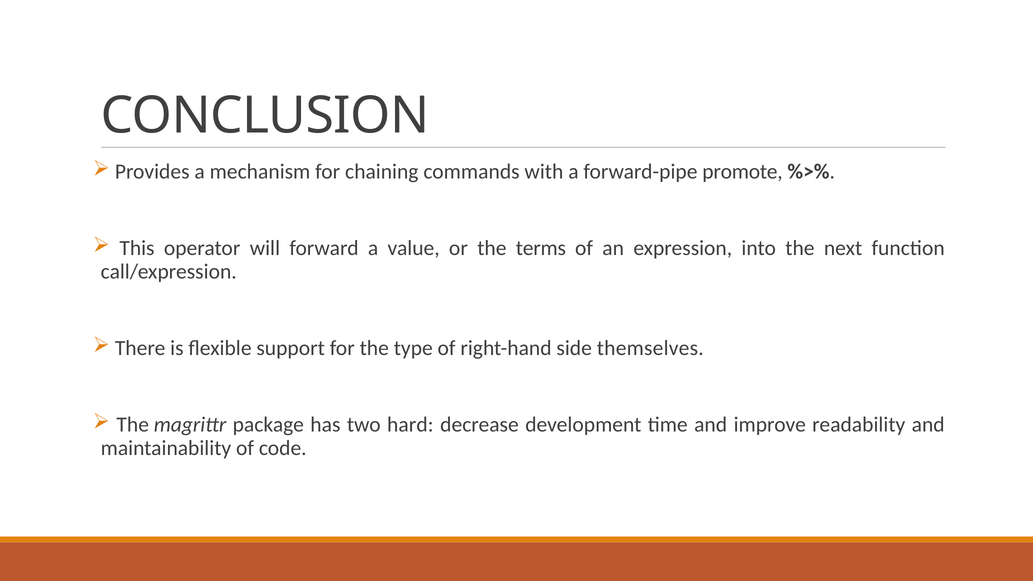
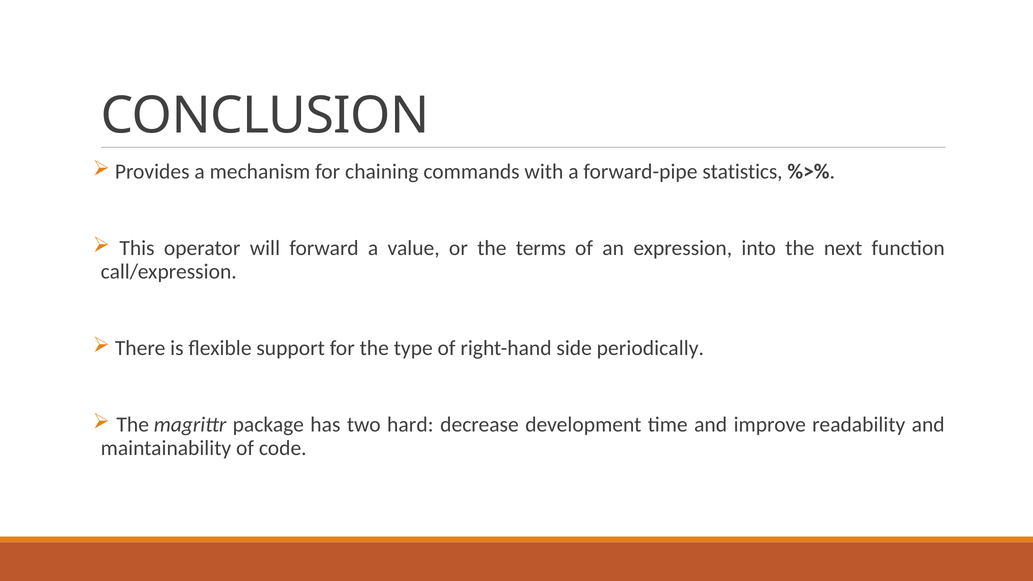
promote: promote -> statistics
themselves: themselves -> periodically
